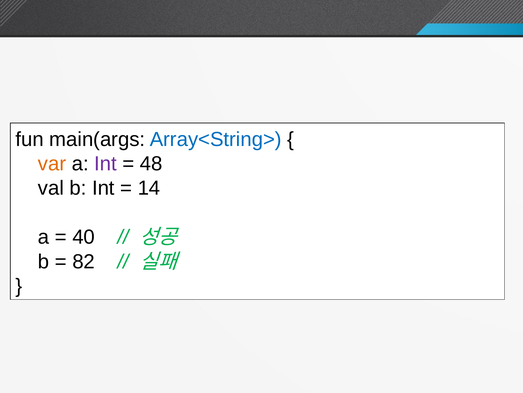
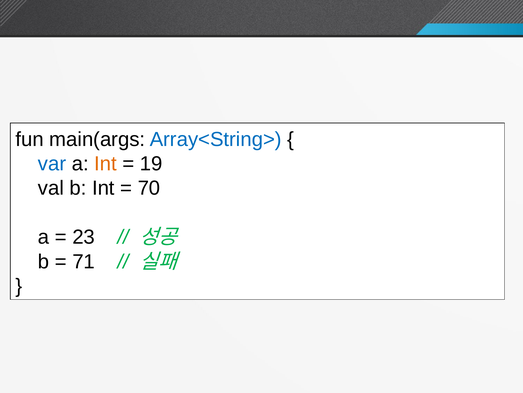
var colour: orange -> blue
Int at (106, 163) colour: purple -> orange
48: 48 -> 19
14: 14 -> 70
40: 40 -> 23
82: 82 -> 71
